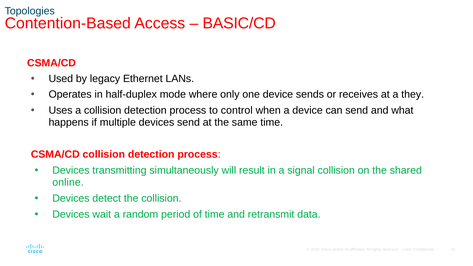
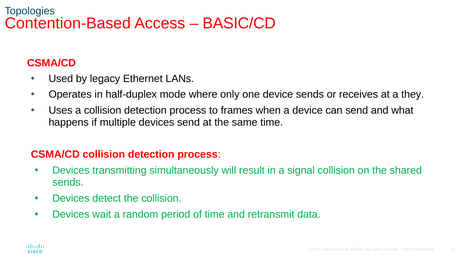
control: control -> frames
online at (68, 182): online -> sends
